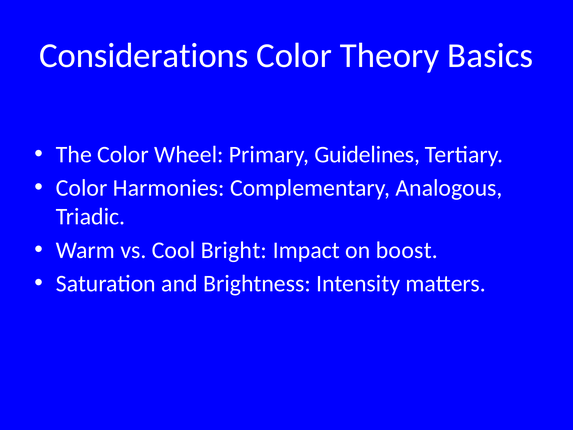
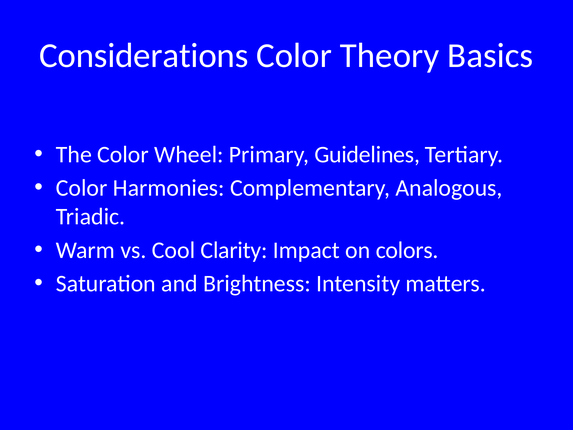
Bright: Bright -> Clarity
boost: boost -> colors
